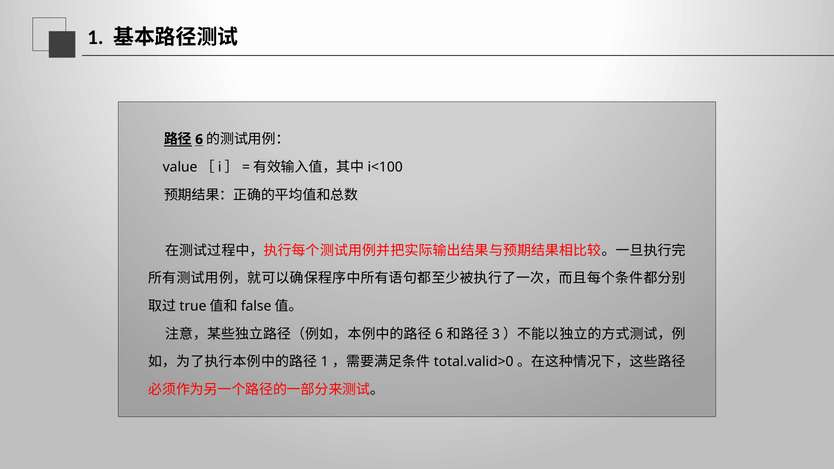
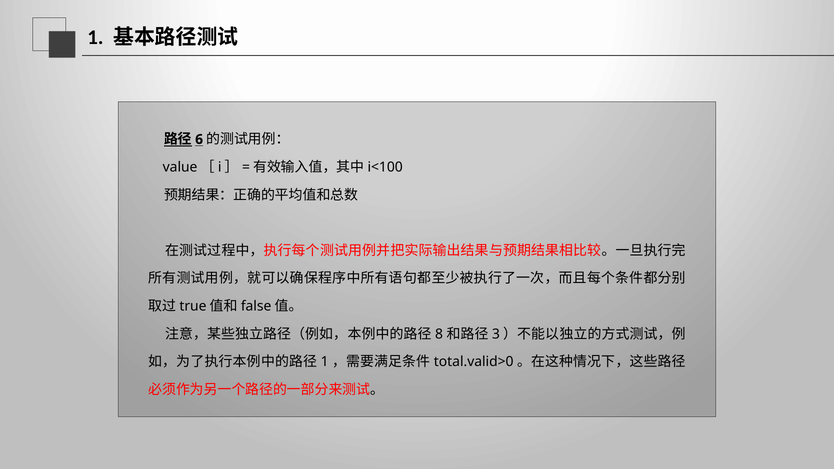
6 at (439, 334): 6 -> 8
